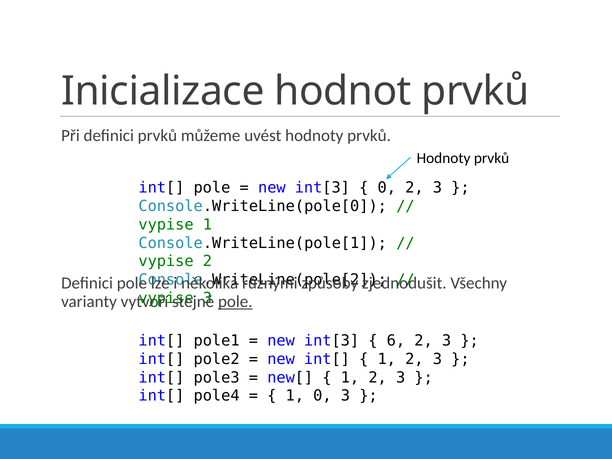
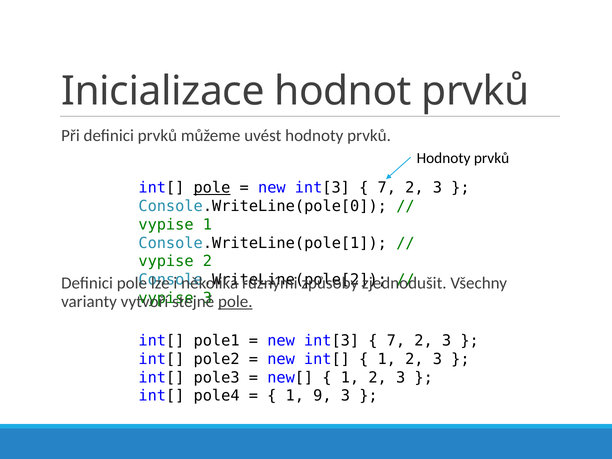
pole at (212, 188) underline: none -> present
0 at (387, 188): 0 -> 7
6 at (396, 341): 6 -> 7
1 0: 0 -> 9
